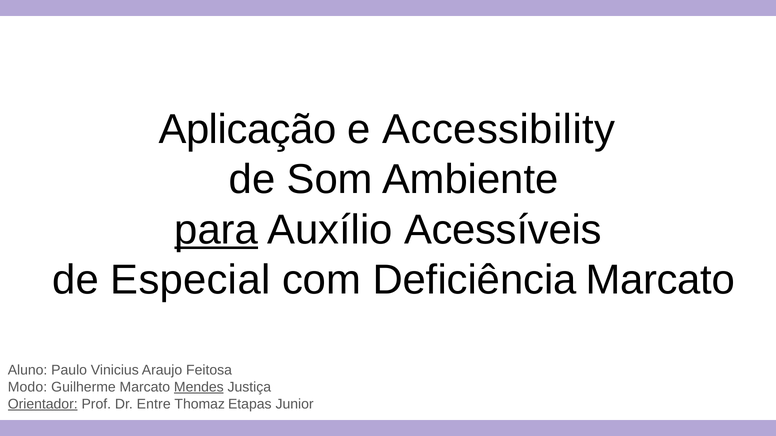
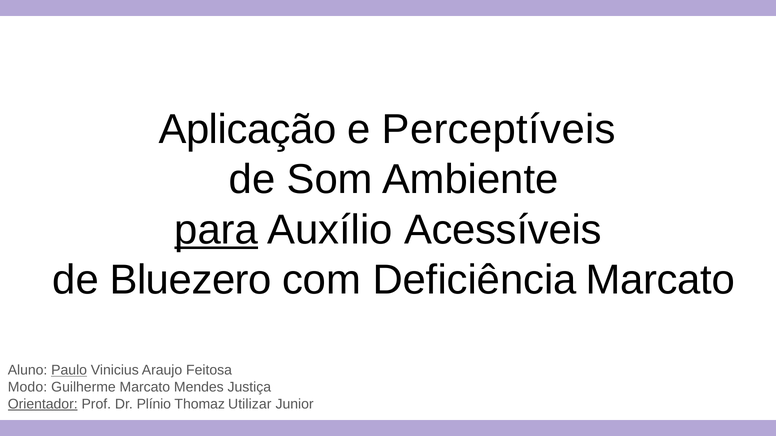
Accessibility: Accessibility -> Perceptíveis
Especial: Especial -> Bluezero
Paulo underline: none -> present
Mendes underline: present -> none
Entre: Entre -> Plínio
Etapas: Etapas -> Utilizar
